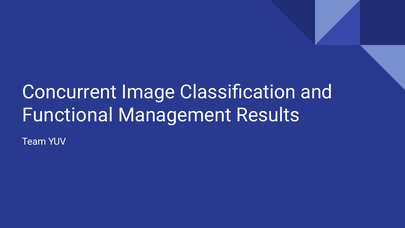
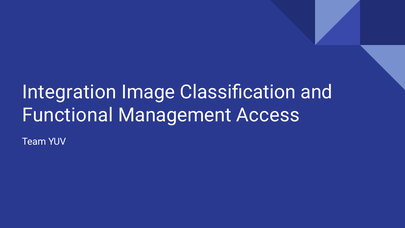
Concurrent: Concurrent -> Integration
Results: Results -> Access
